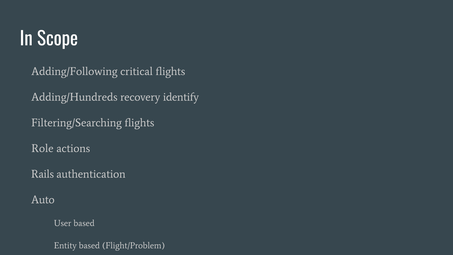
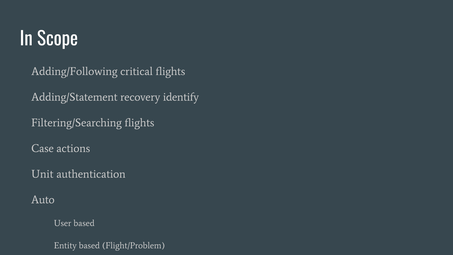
Adding/Hundreds: Adding/Hundreds -> Adding/Statement
Role: Role -> Case
Rails: Rails -> Unit
